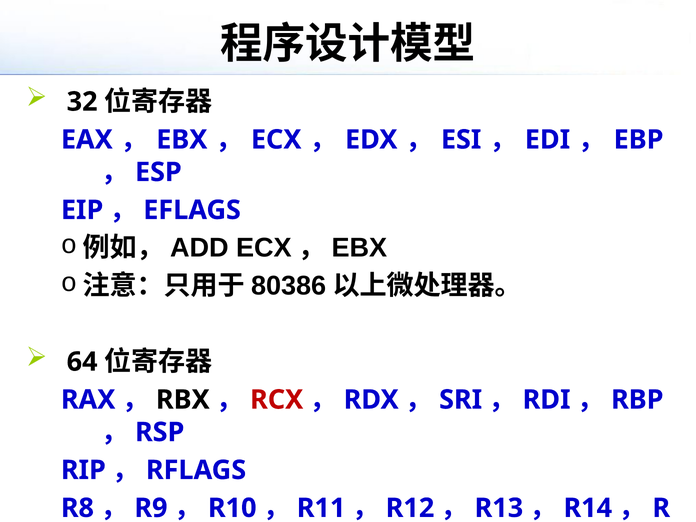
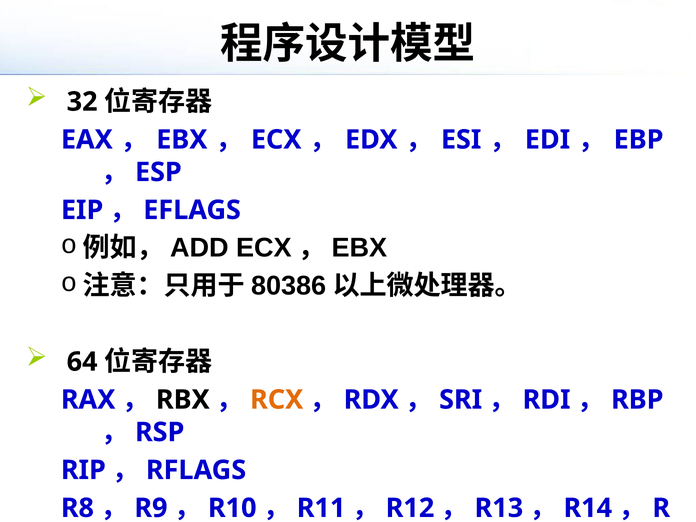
RCX at (277, 400) colour: red -> orange
